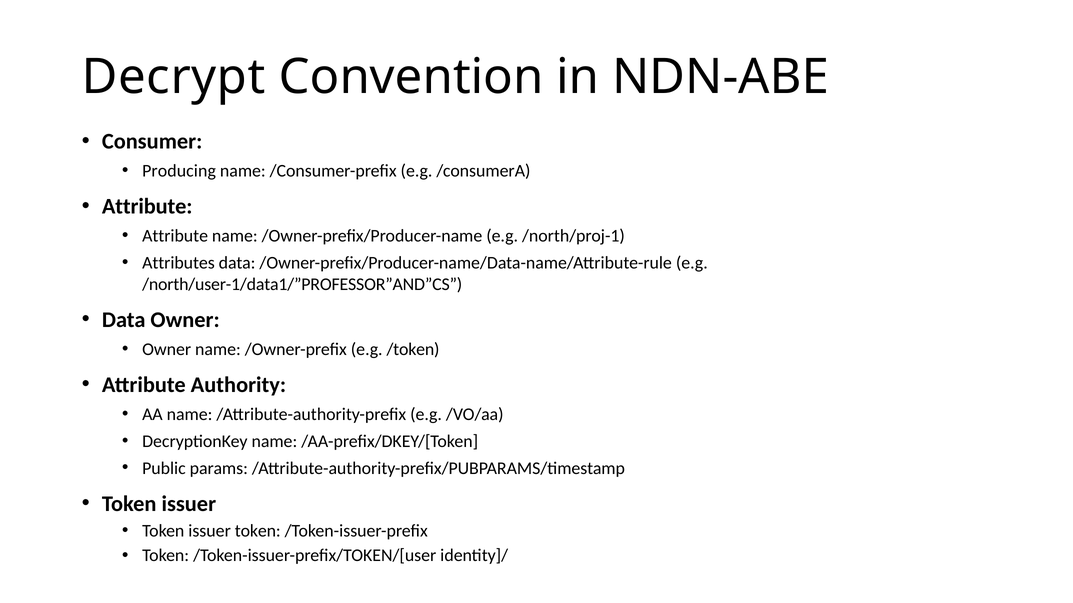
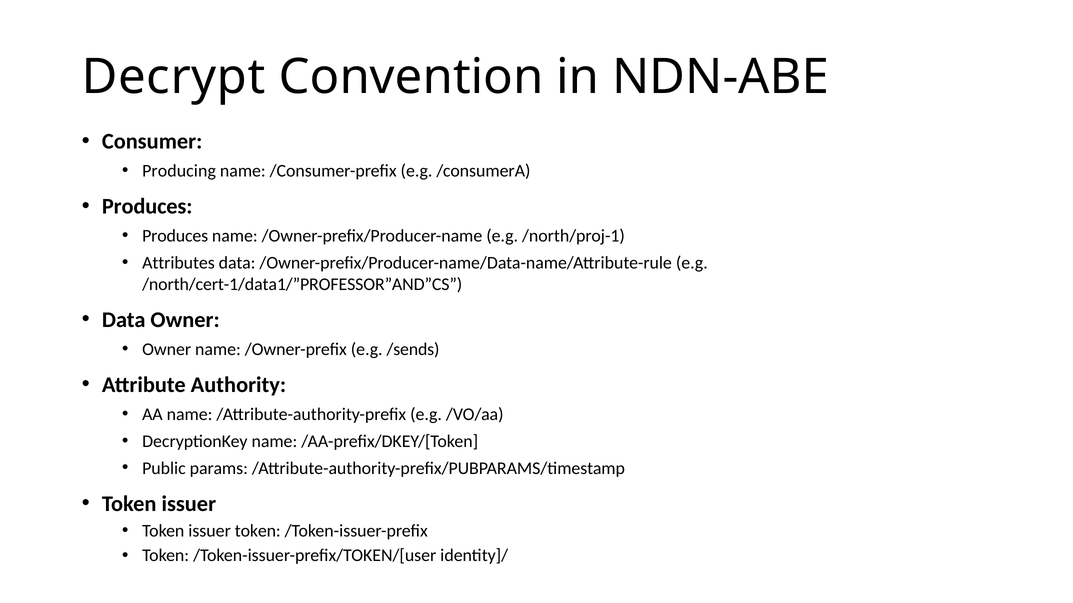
Attribute at (147, 207): Attribute -> Produces
Attribute at (175, 236): Attribute -> Produces
/north/user-1/data1/”PROFESSOR”AND”CS: /north/user-1/data1/”PROFESSOR”AND”CS -> /north/cert-1/data1/”PROFESSOR”AND”CS
/token: /token -> /sends
